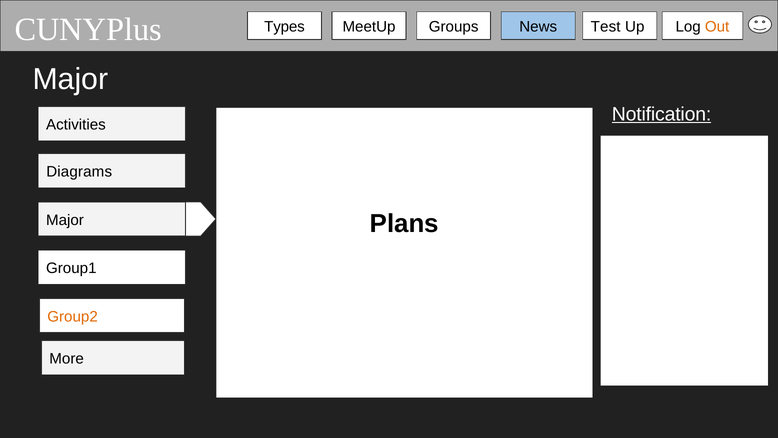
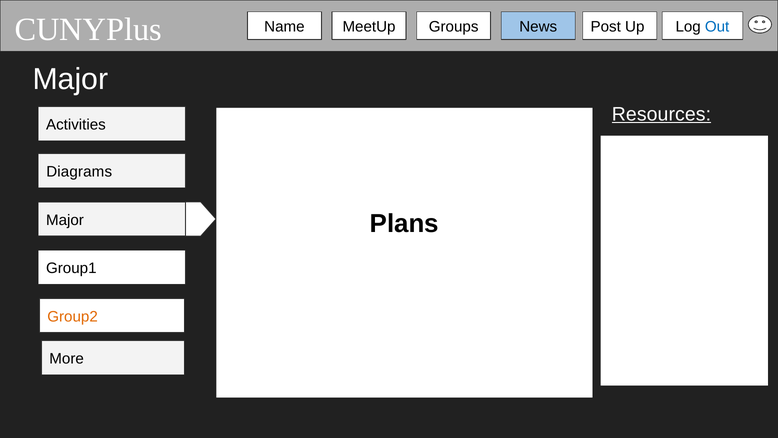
Test: Test -> Post
Types: Types -> Name
Out colour: orange -> blue
Notification: Notification -> Resources
